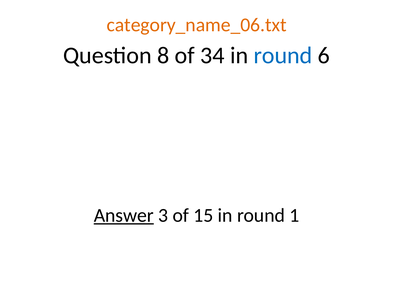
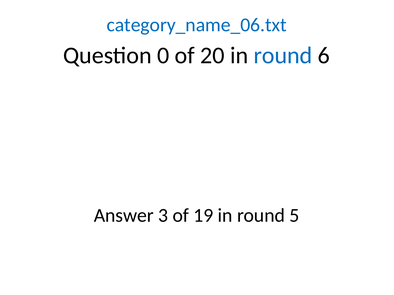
category_name_06.txt colour: orange -> blue
8: 8 -> 0
34: 34 -> 20
Answer underline: present -> none
15: 15 -> 19
1: 1 -> 5
